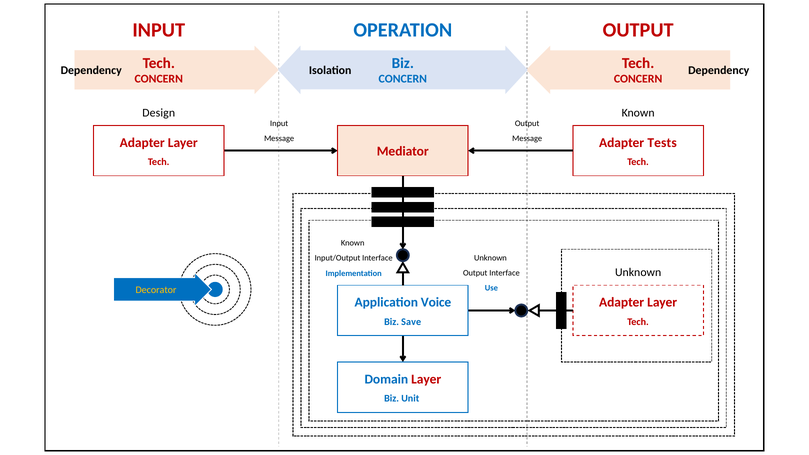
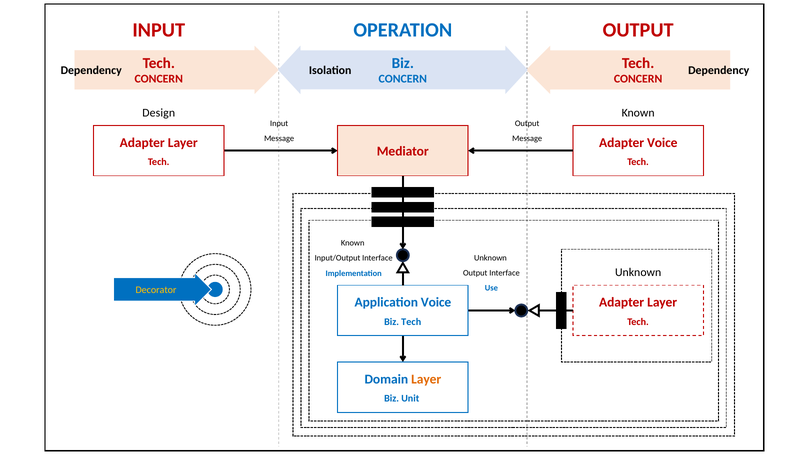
Adapter Tests: Tests -> Voice
Biz Save: Save -> Tech
Layer at (426, 379) colour: red -> orange
